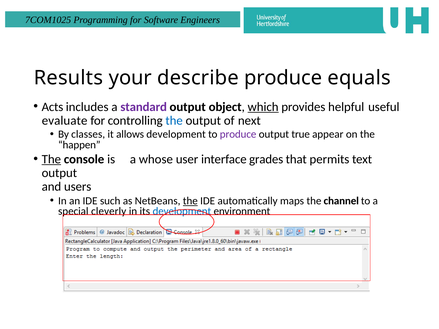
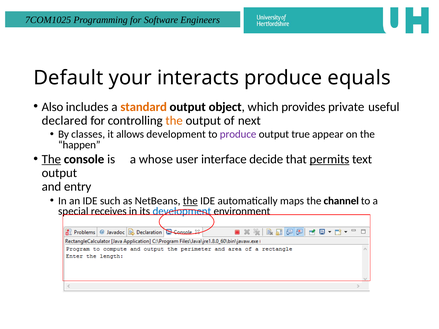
Results: Results -> Default
describe: describe -> interacts
Acts: Acts -> Also
standard colour: purple -> orange
which underline: present -> none
helpful: helpful -> private
evaluate: evaluate -> declared
the at (174, 121) colour: blue -> orange
grades: grades -> decide
permits underline: none -> present
users: users -> entry
cleverly: cleverly -> receives
